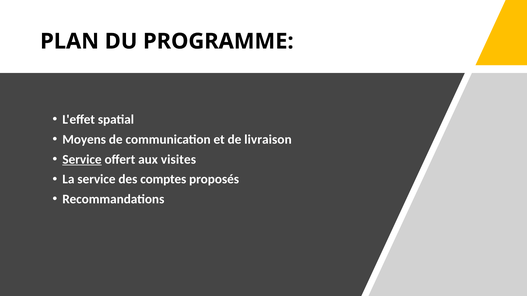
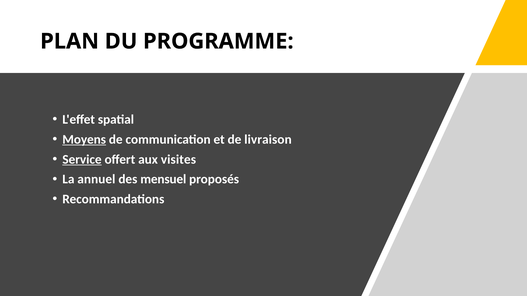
Moyens underline: none -> present
La service: service -> annuel
comptes: comptes -> mensuel
